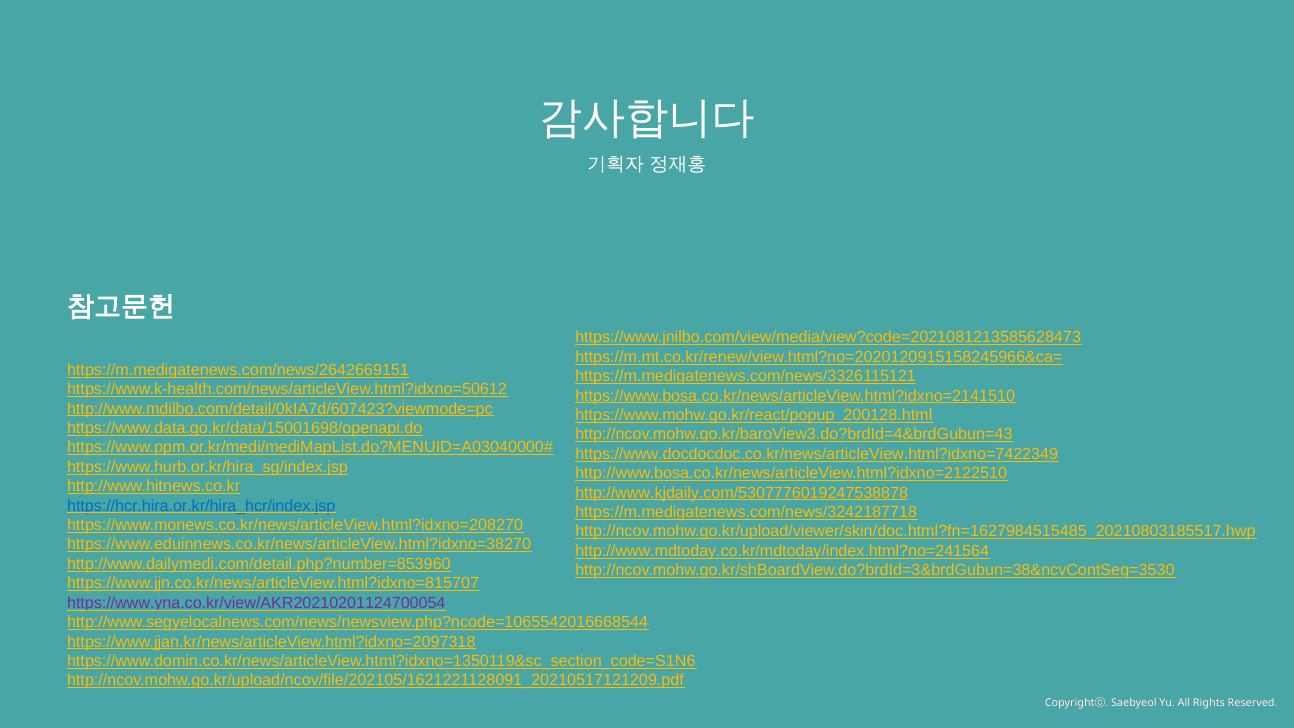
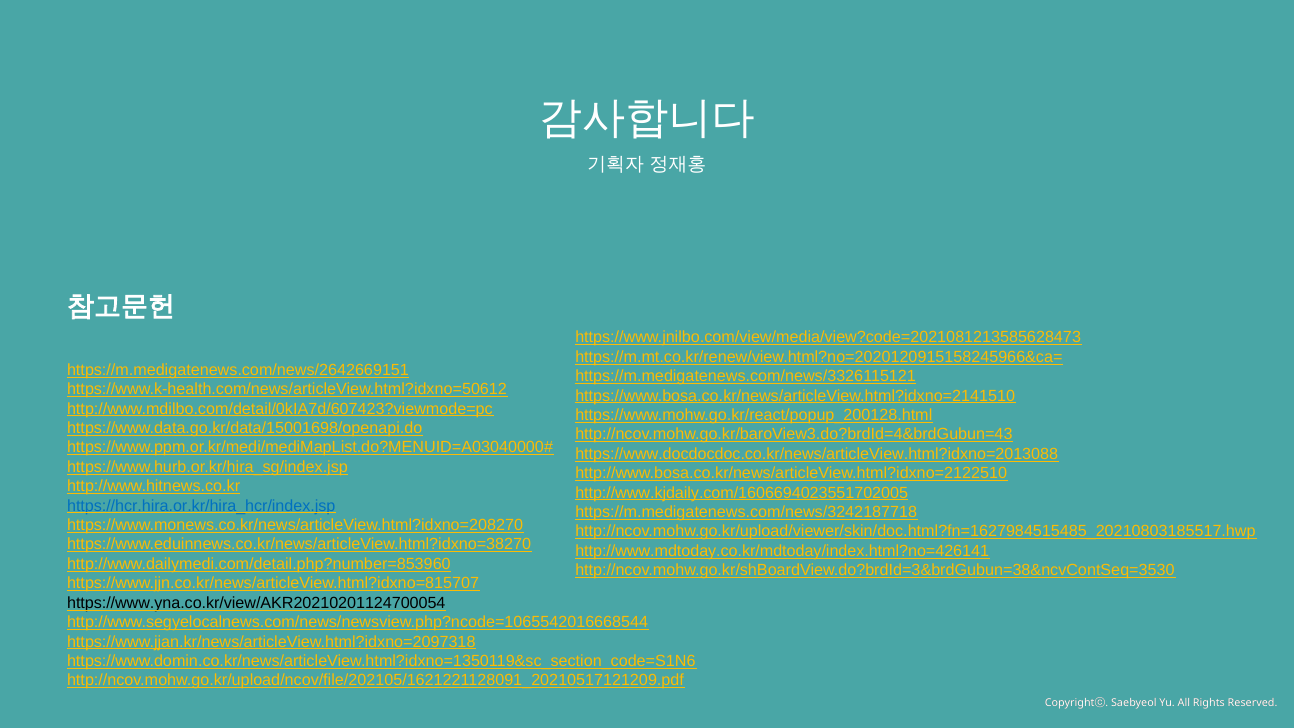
https://www.docdocdoc.co.kr/news/articleView.html?idxno=7422349: https://www.docdocdoc.co.kr/news/articleView.html?idxno=7422349 -> https://www.docdocdoc.co.kr/news/articleView.html?idxno=2013088
http://www.kjdaily.com/5307776019247538878: http://www.kjdaily.com/5307776019247538878 -> http://www.kjdaily.com/1606694023551702005
http://www.mdtoday.co.kr/mdtoday/index.html?no=241564: http://www.mdtoday.co.kr/mdtoday/index.html?no=241564 -> http://www.mdtoday.co.kr/mdtoday/index.html?no=426141
https://www.yna.co.kr/view/AKR20210201124700054 colour: purple -> black
